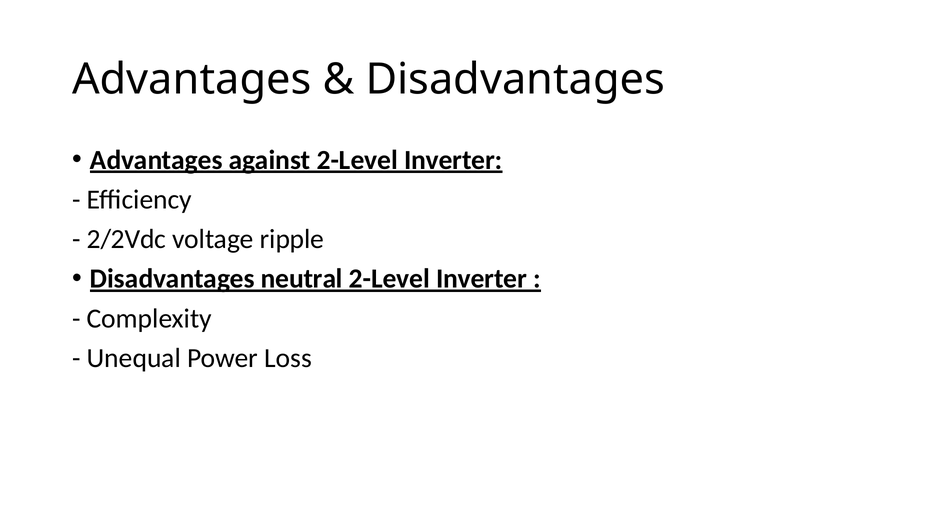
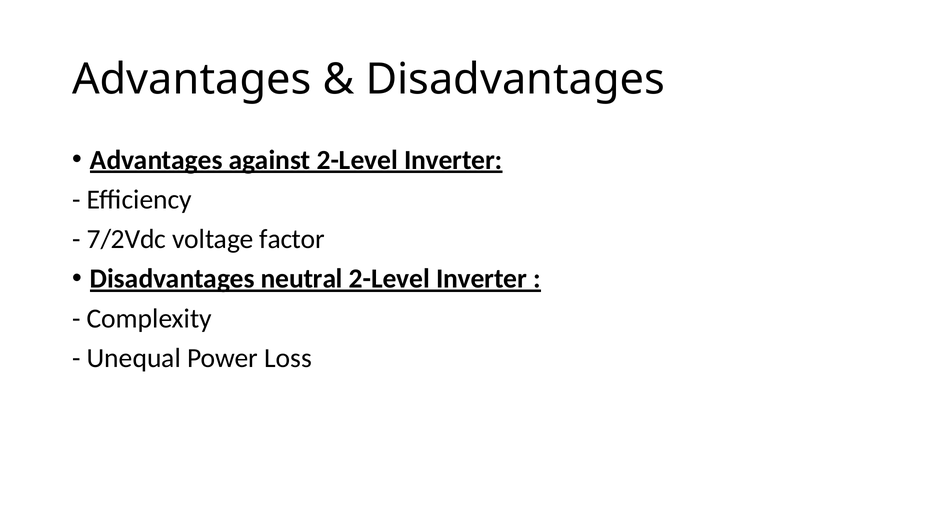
2/2Vdc: 2/2Vdc -> 7/2Vdc
ripple: ripple -> factor
